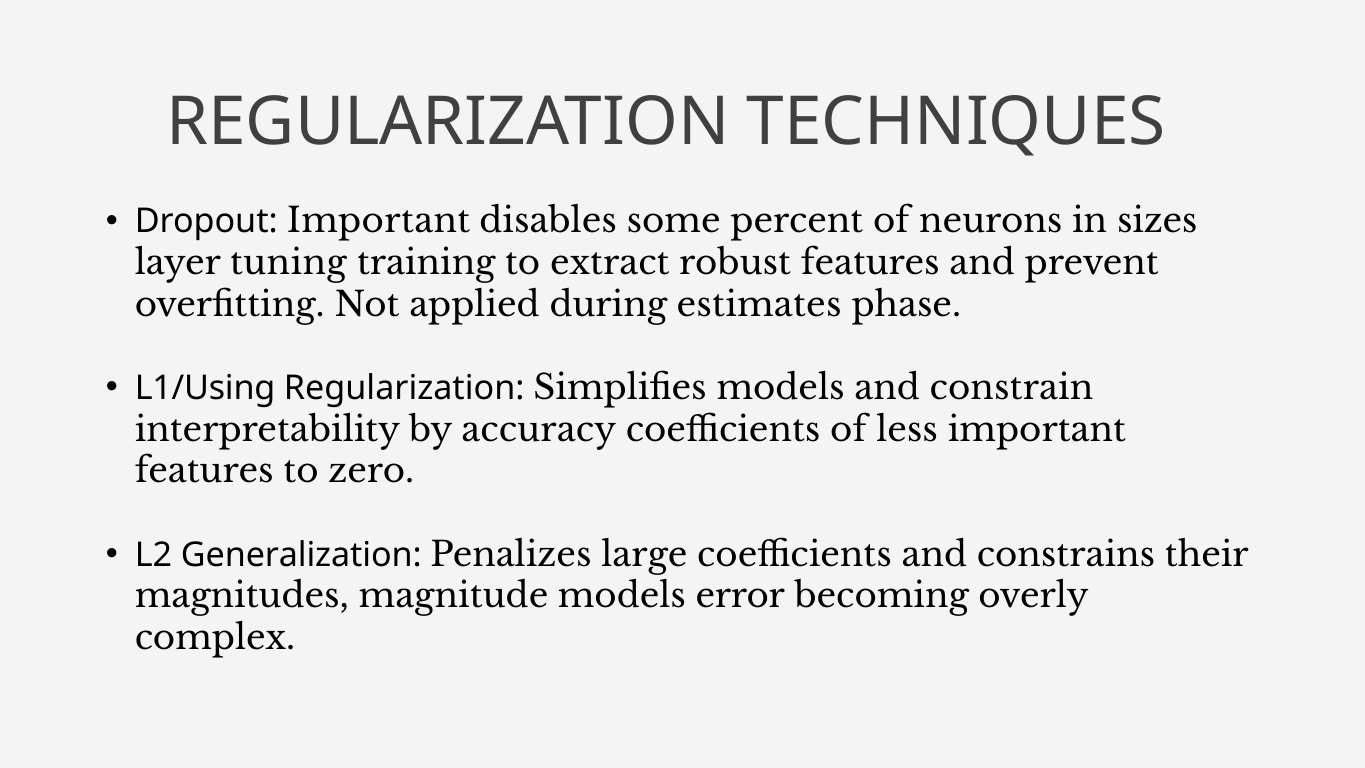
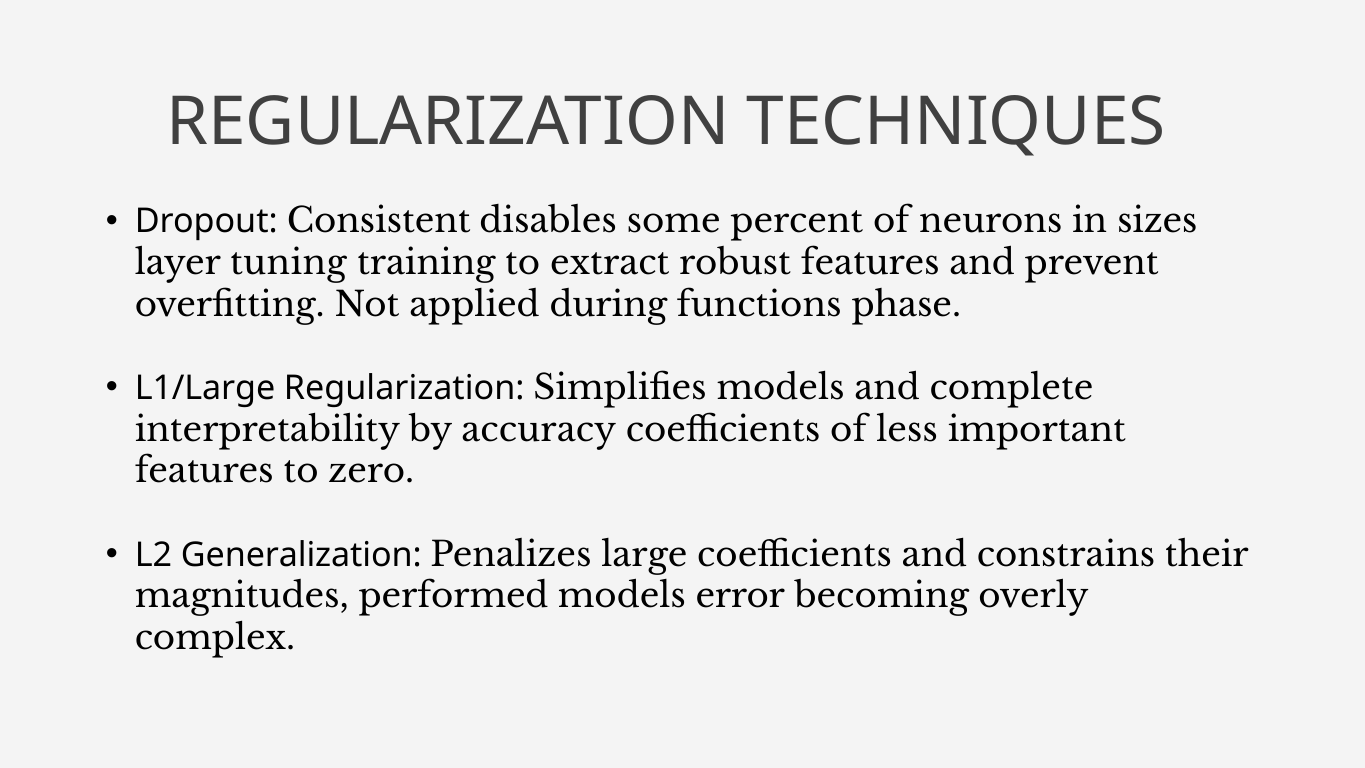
Dropout Important: Important -> Consistent
estimates: estimates -> functions
L1/Using: L1/Using -> L1/Large
constrain: constrain -> complete
magnitude: magnitude -> performed
